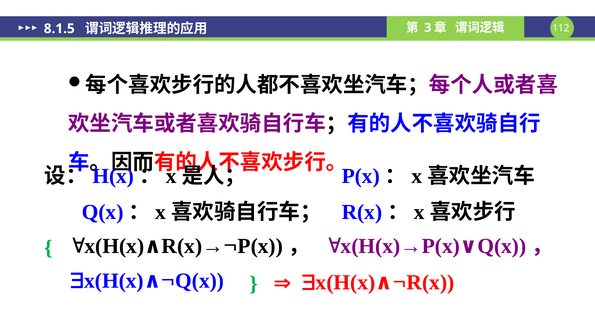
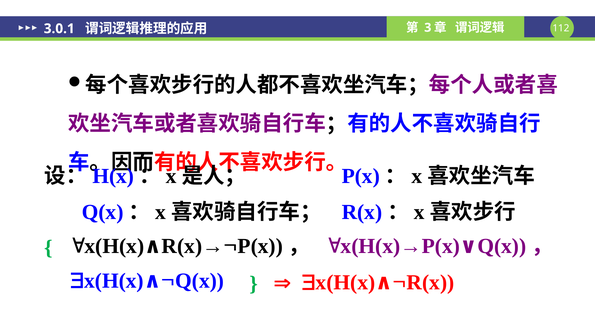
8.1.5: 8.1.5 -> 3.0.1
